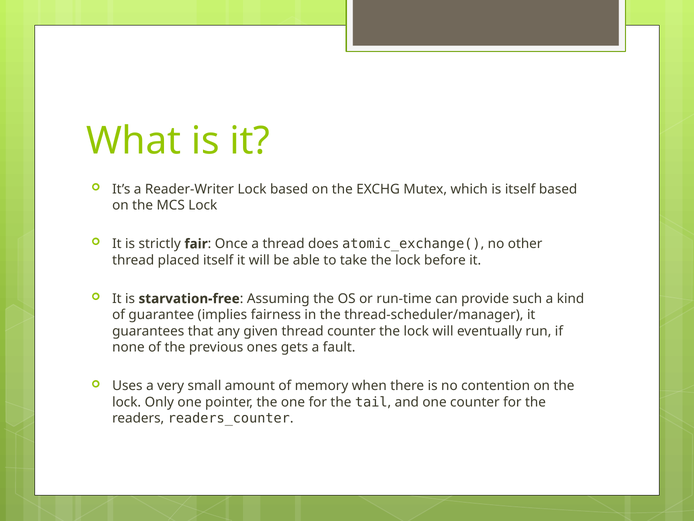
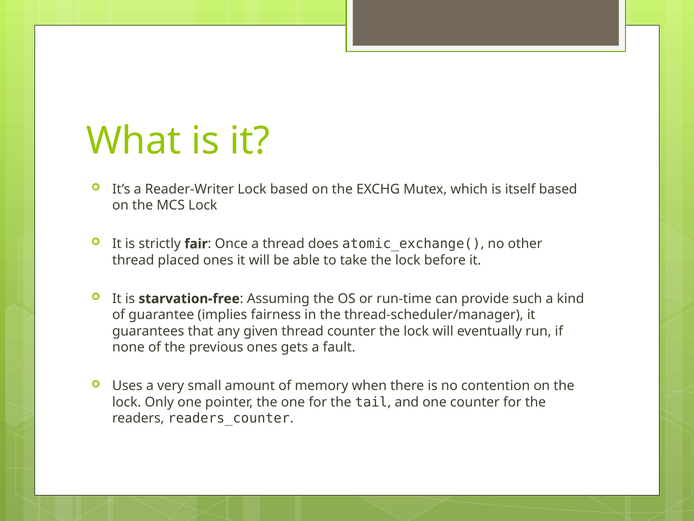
placed itself: itself -> ones
